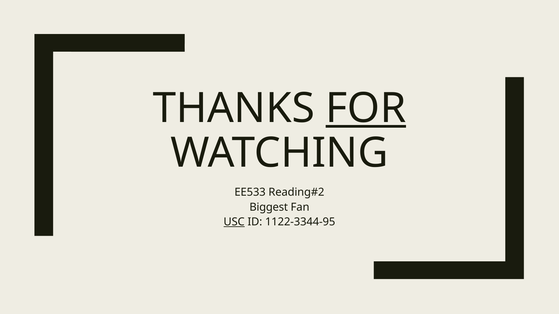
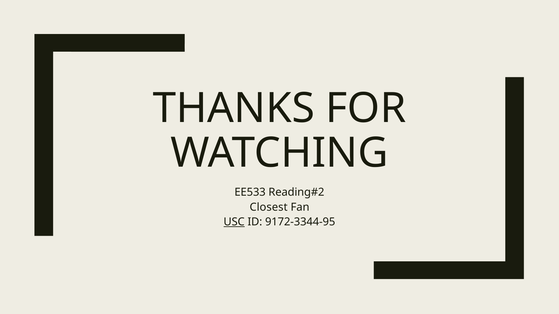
FOR underline: present -> none
Biggest: Biggest -> Closest
1122-3344-95: 1122-3344-95 -> 9172-3344-95
